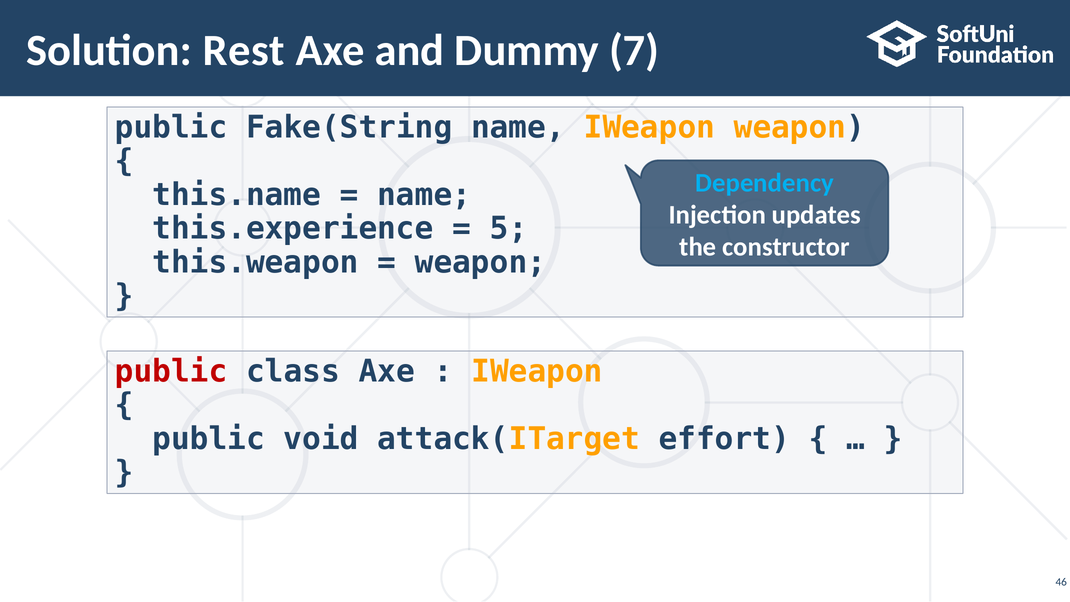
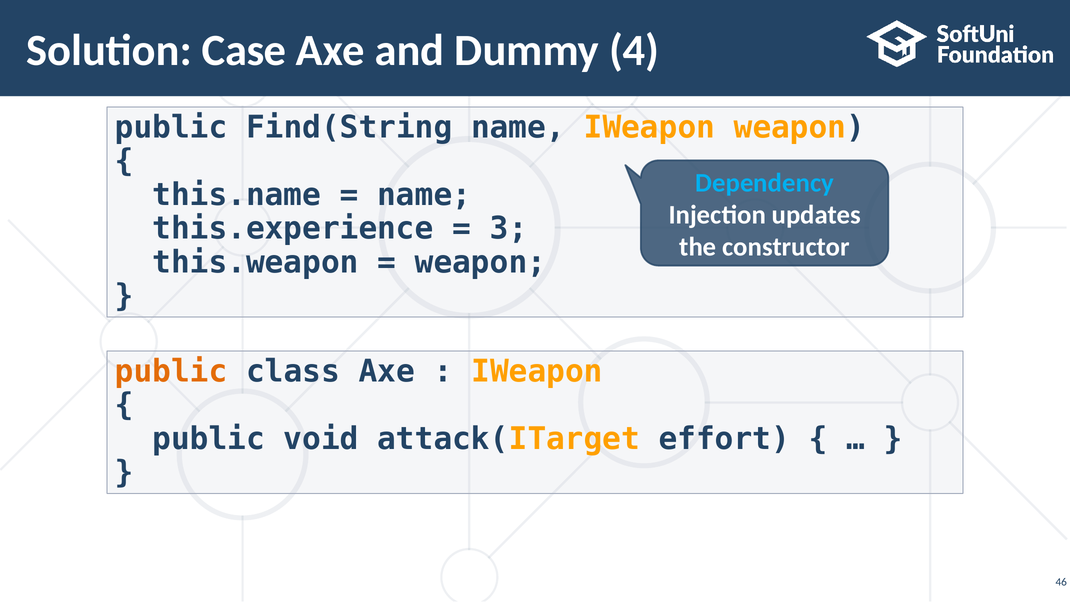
Rest: Rest -> Case
7: 7 -> 4
Fake(String: Fake(String -> Find(String
5: 5 -> 3
public at (171, 371) colour: red -> orange
